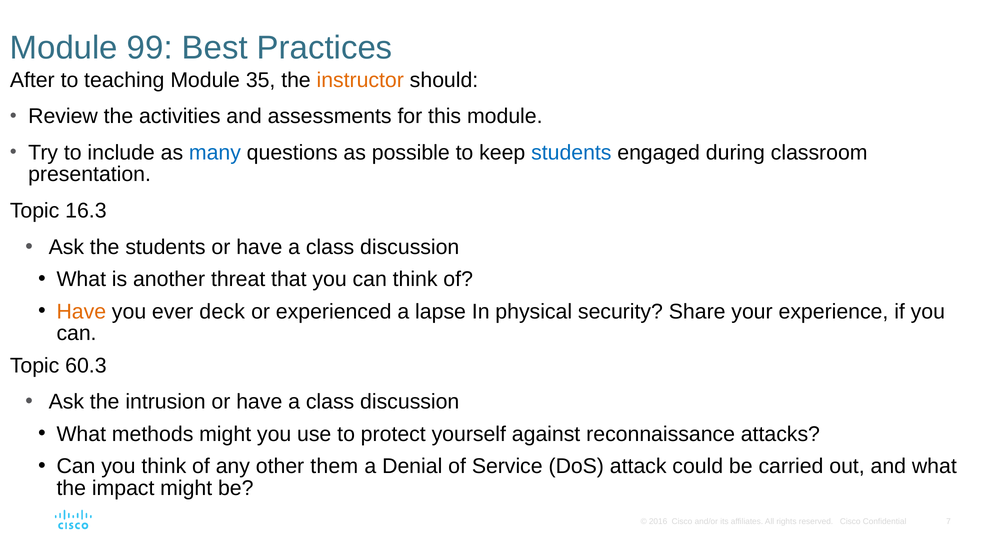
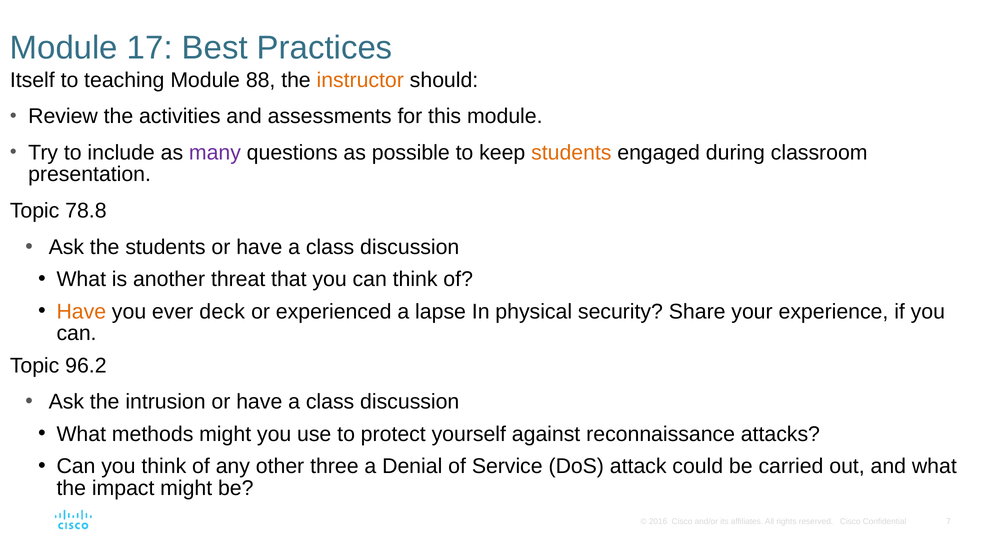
99: 99 -> 17
After: After -> Itself
35: 35 -> 88
many colour: blue -> purple
students at (571, 153) colour: blue -> orange
16.3: 16.3 -> 78.8
60.3: 60.3 -> 96.2
them: them -> three
